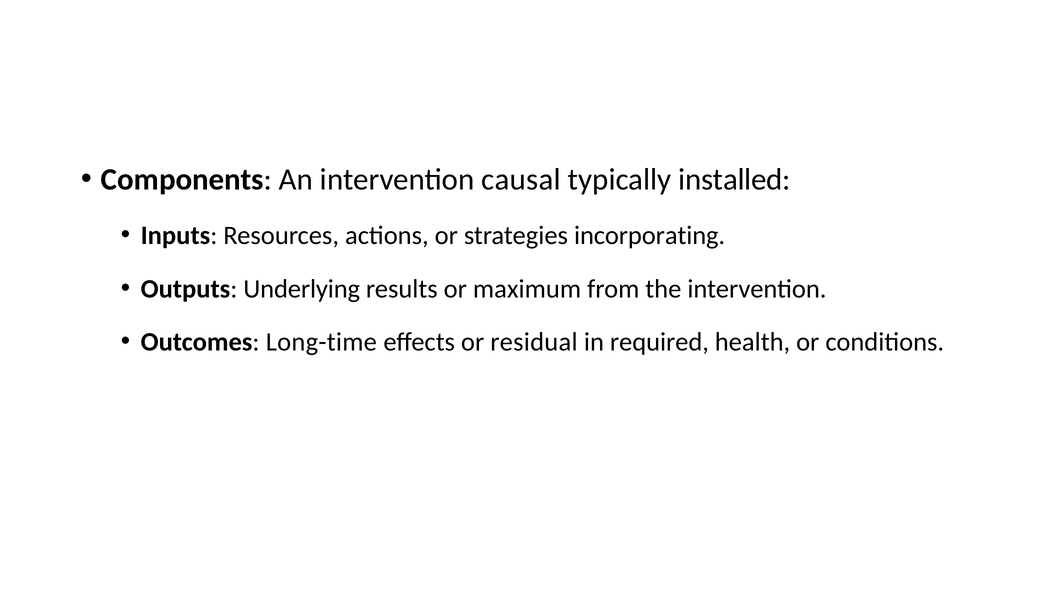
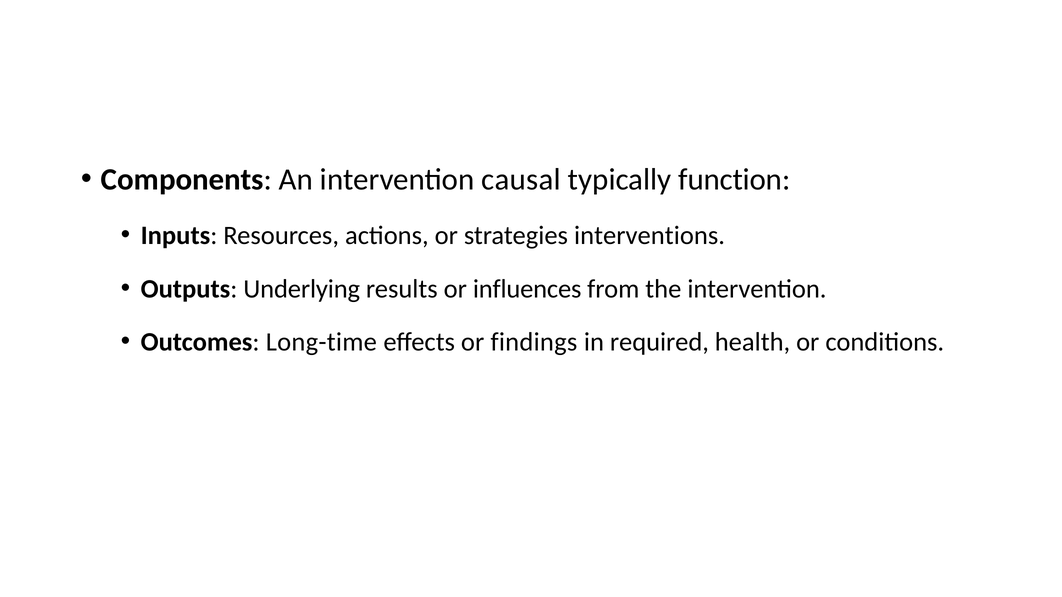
installed: installed -> function
incorporating: incorporating -> interventions
maximum: maximum -> influences
residual: residual -> findings
